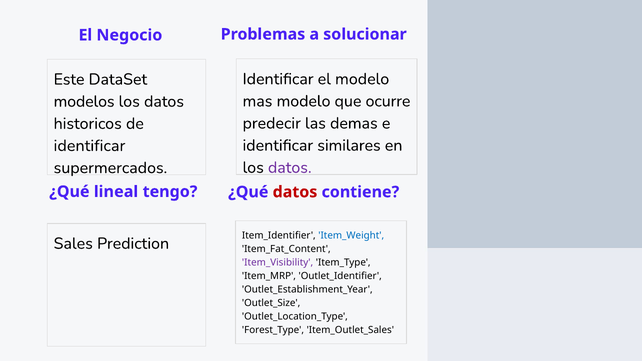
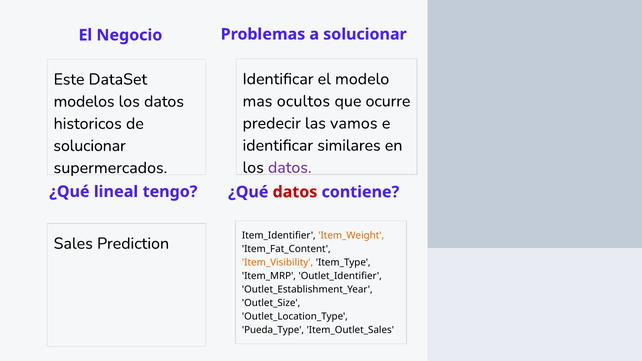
mas modelo: modelo -> ocultos
demas: demas -> vamos
identificar at (89, 146): identificar -> solucionar
Item_Weight colour: blue -> orange
Item_Visibility colour: purple -> orange
Forest_Type: Forest_Type -> Pueda_Type
